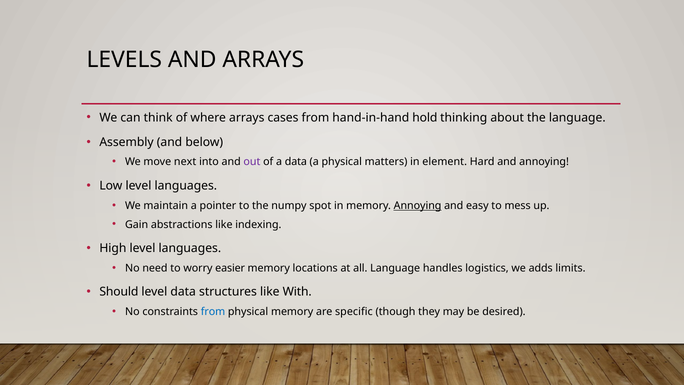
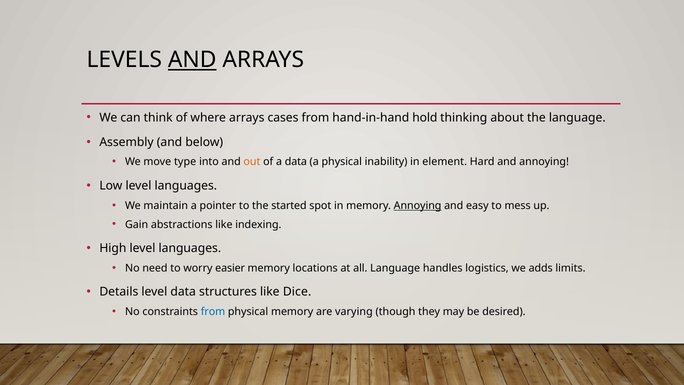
AND at (192, 60) underline: none -> present
next: next -> type
out colour: purple -> orange
matters: matters -> inability
numpy: numpy -> started
Should: Should -> Details
With: With -> Dice
specific: specific -> varying
